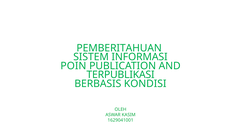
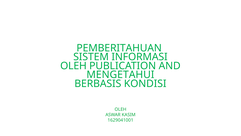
POIN at (73, 66): POIN -> OLEH
TERPUBLIKASI: TERPUBLIKASI -> MENGETAHUI
